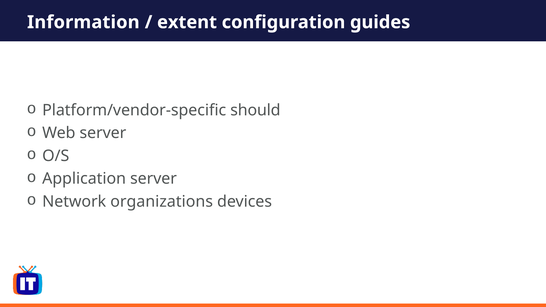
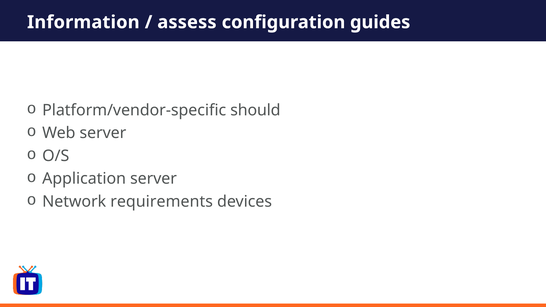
extent: extent -> assess
organizations: organizations -> requirements
